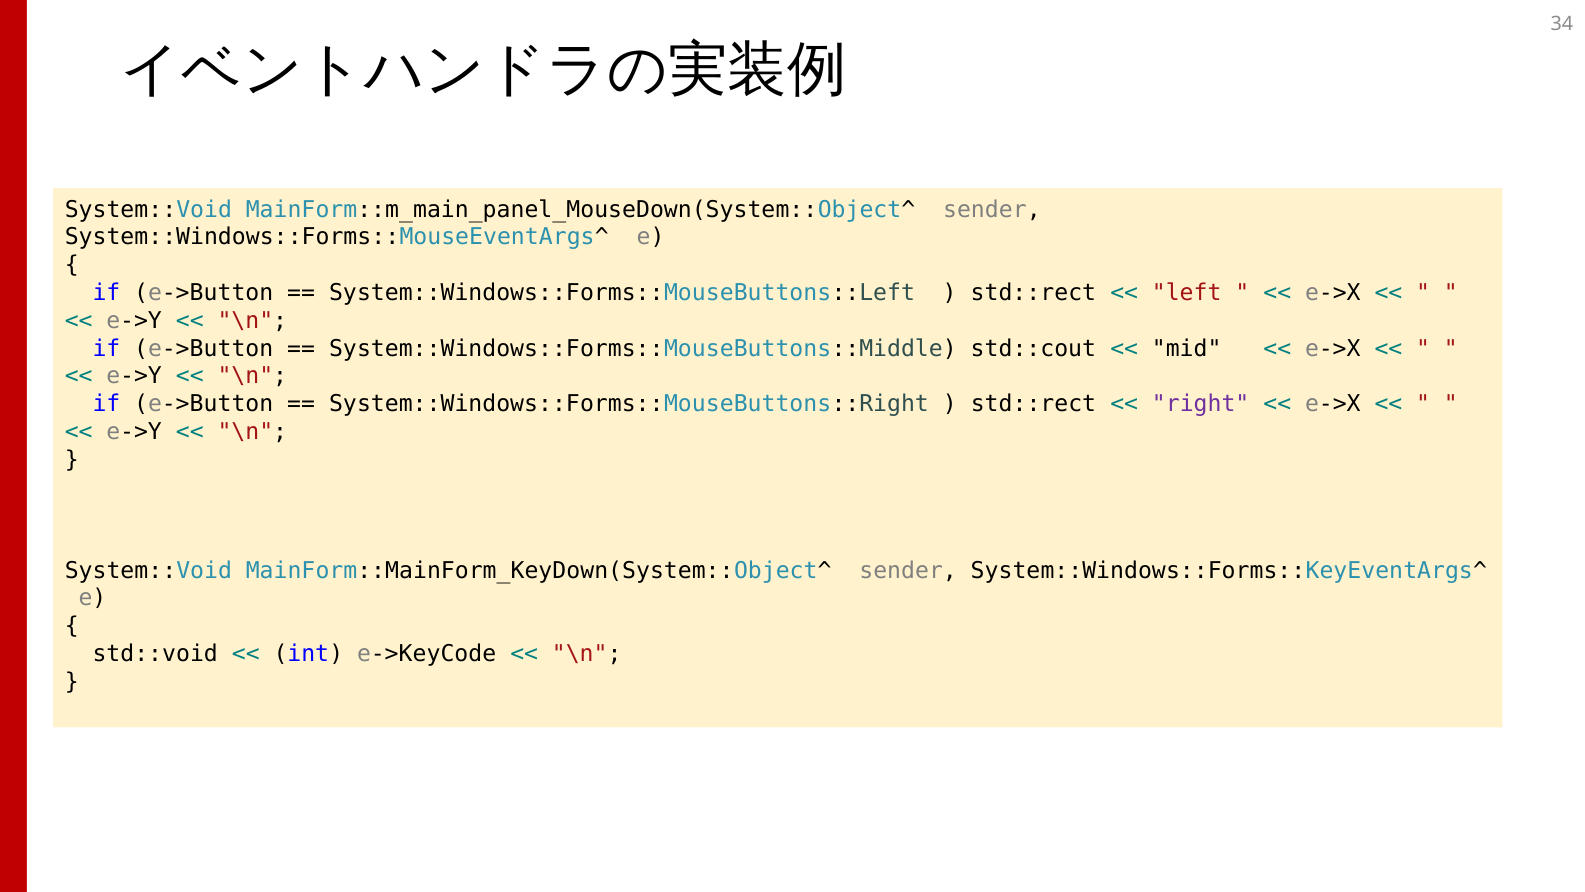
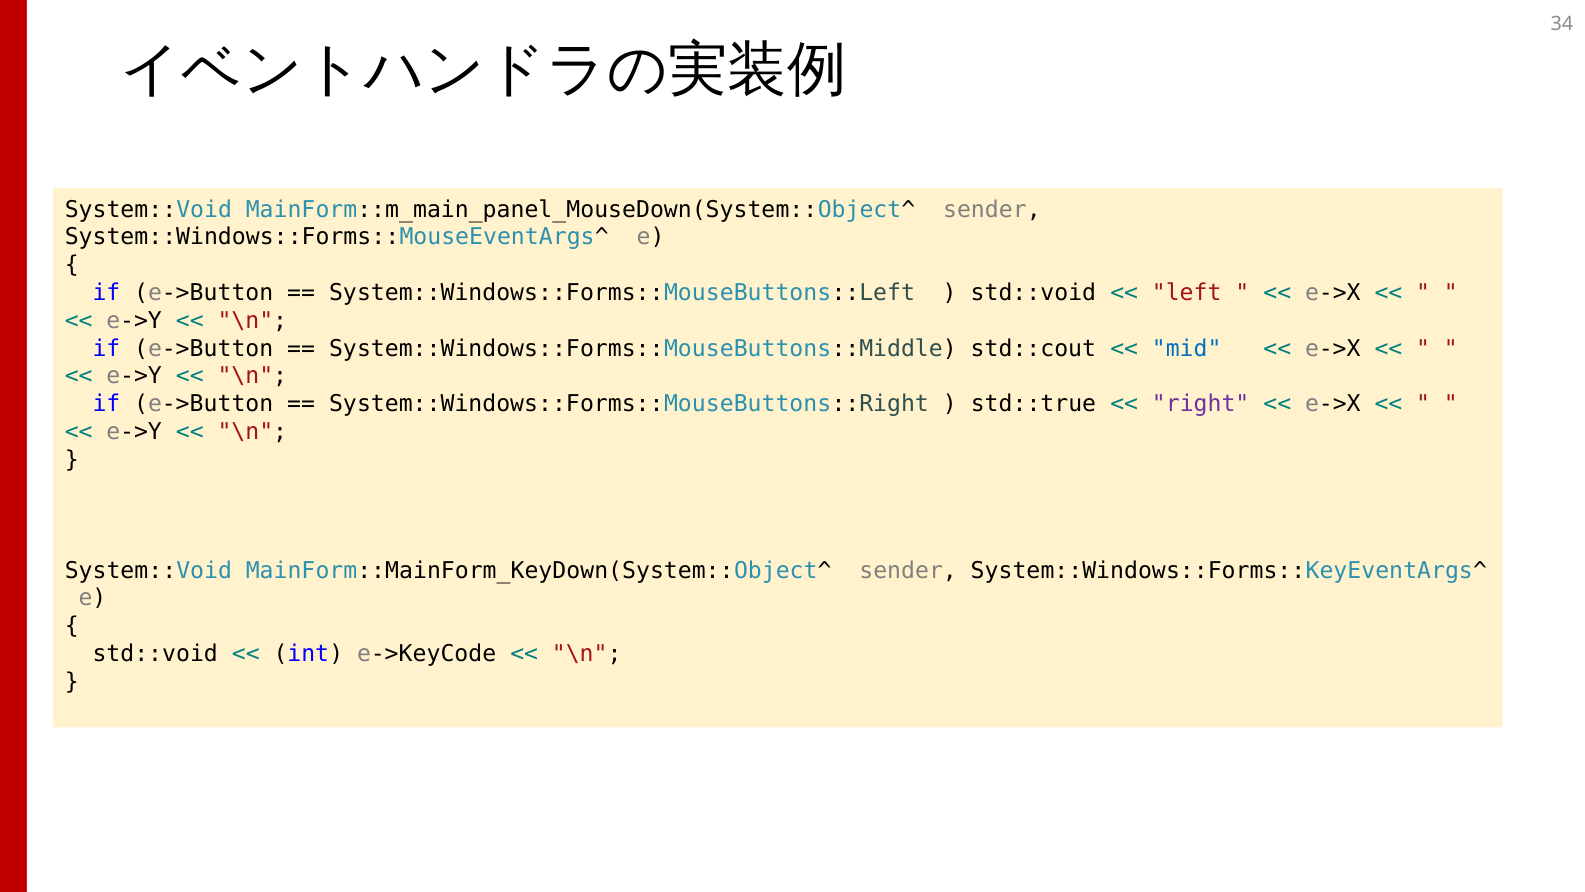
std::rect at (1033, 293): std::rect -> std::void
mid colour: black -> blue
std::rect at (1033, 404): std::rect -> std::true
